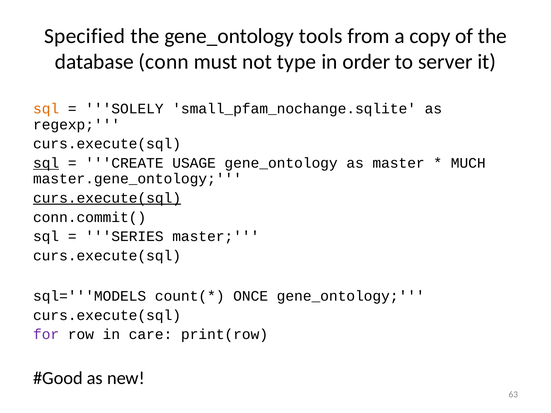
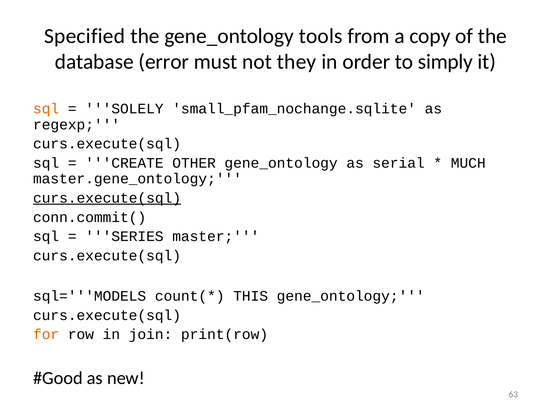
conn: conn -> error
type: type -> they
server: server -> simply
sql at (46, 163) underline: present -> none
USAGE: USAGE -> OTHER
as master: master -> serial
ONCE: ONCE -> THIS
for colour: purple -> orange
care: care -> join
